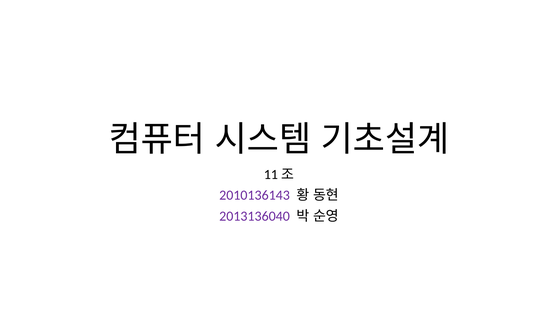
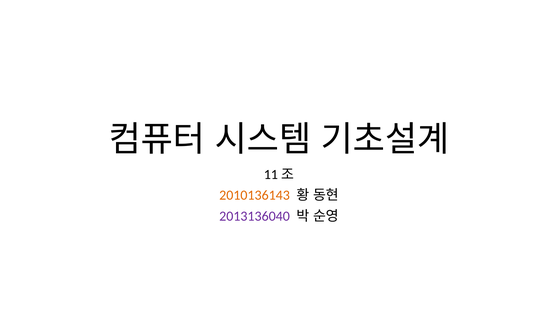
2010136143 colour: purple -> orange
